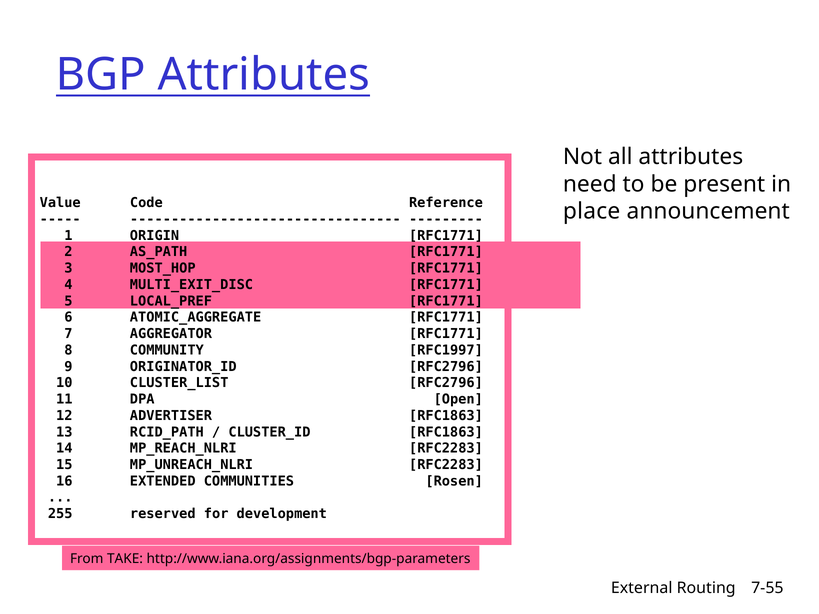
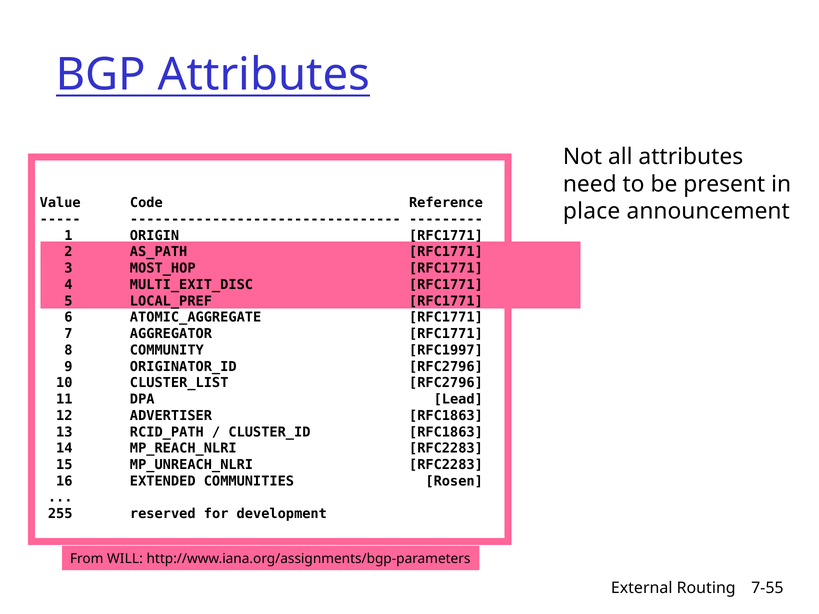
Open: Open -> Lead
TAKE: TAKE -> WILL
